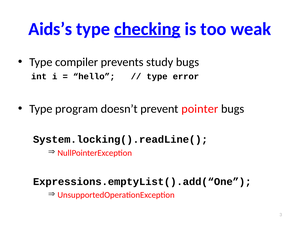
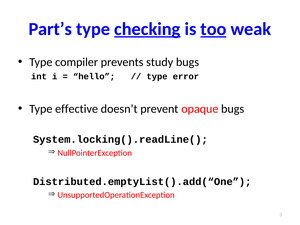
Aids’s: Aids’s -> Part’s
too underline: none -> present
program: program -> effective
pointer: pointer -> opaque
Expressions.emptyList().add(“One: Expressions.emptyList().add(“One -> Distributed.emptyList().add(“One
